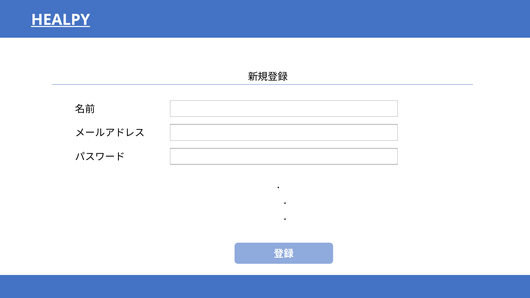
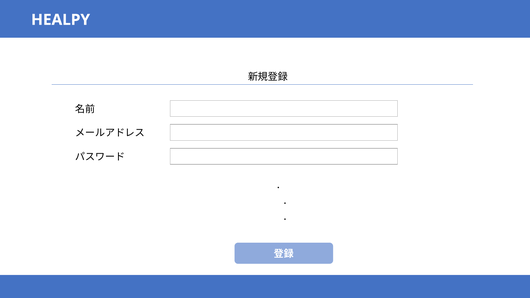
HEALPY underline: present -> none
